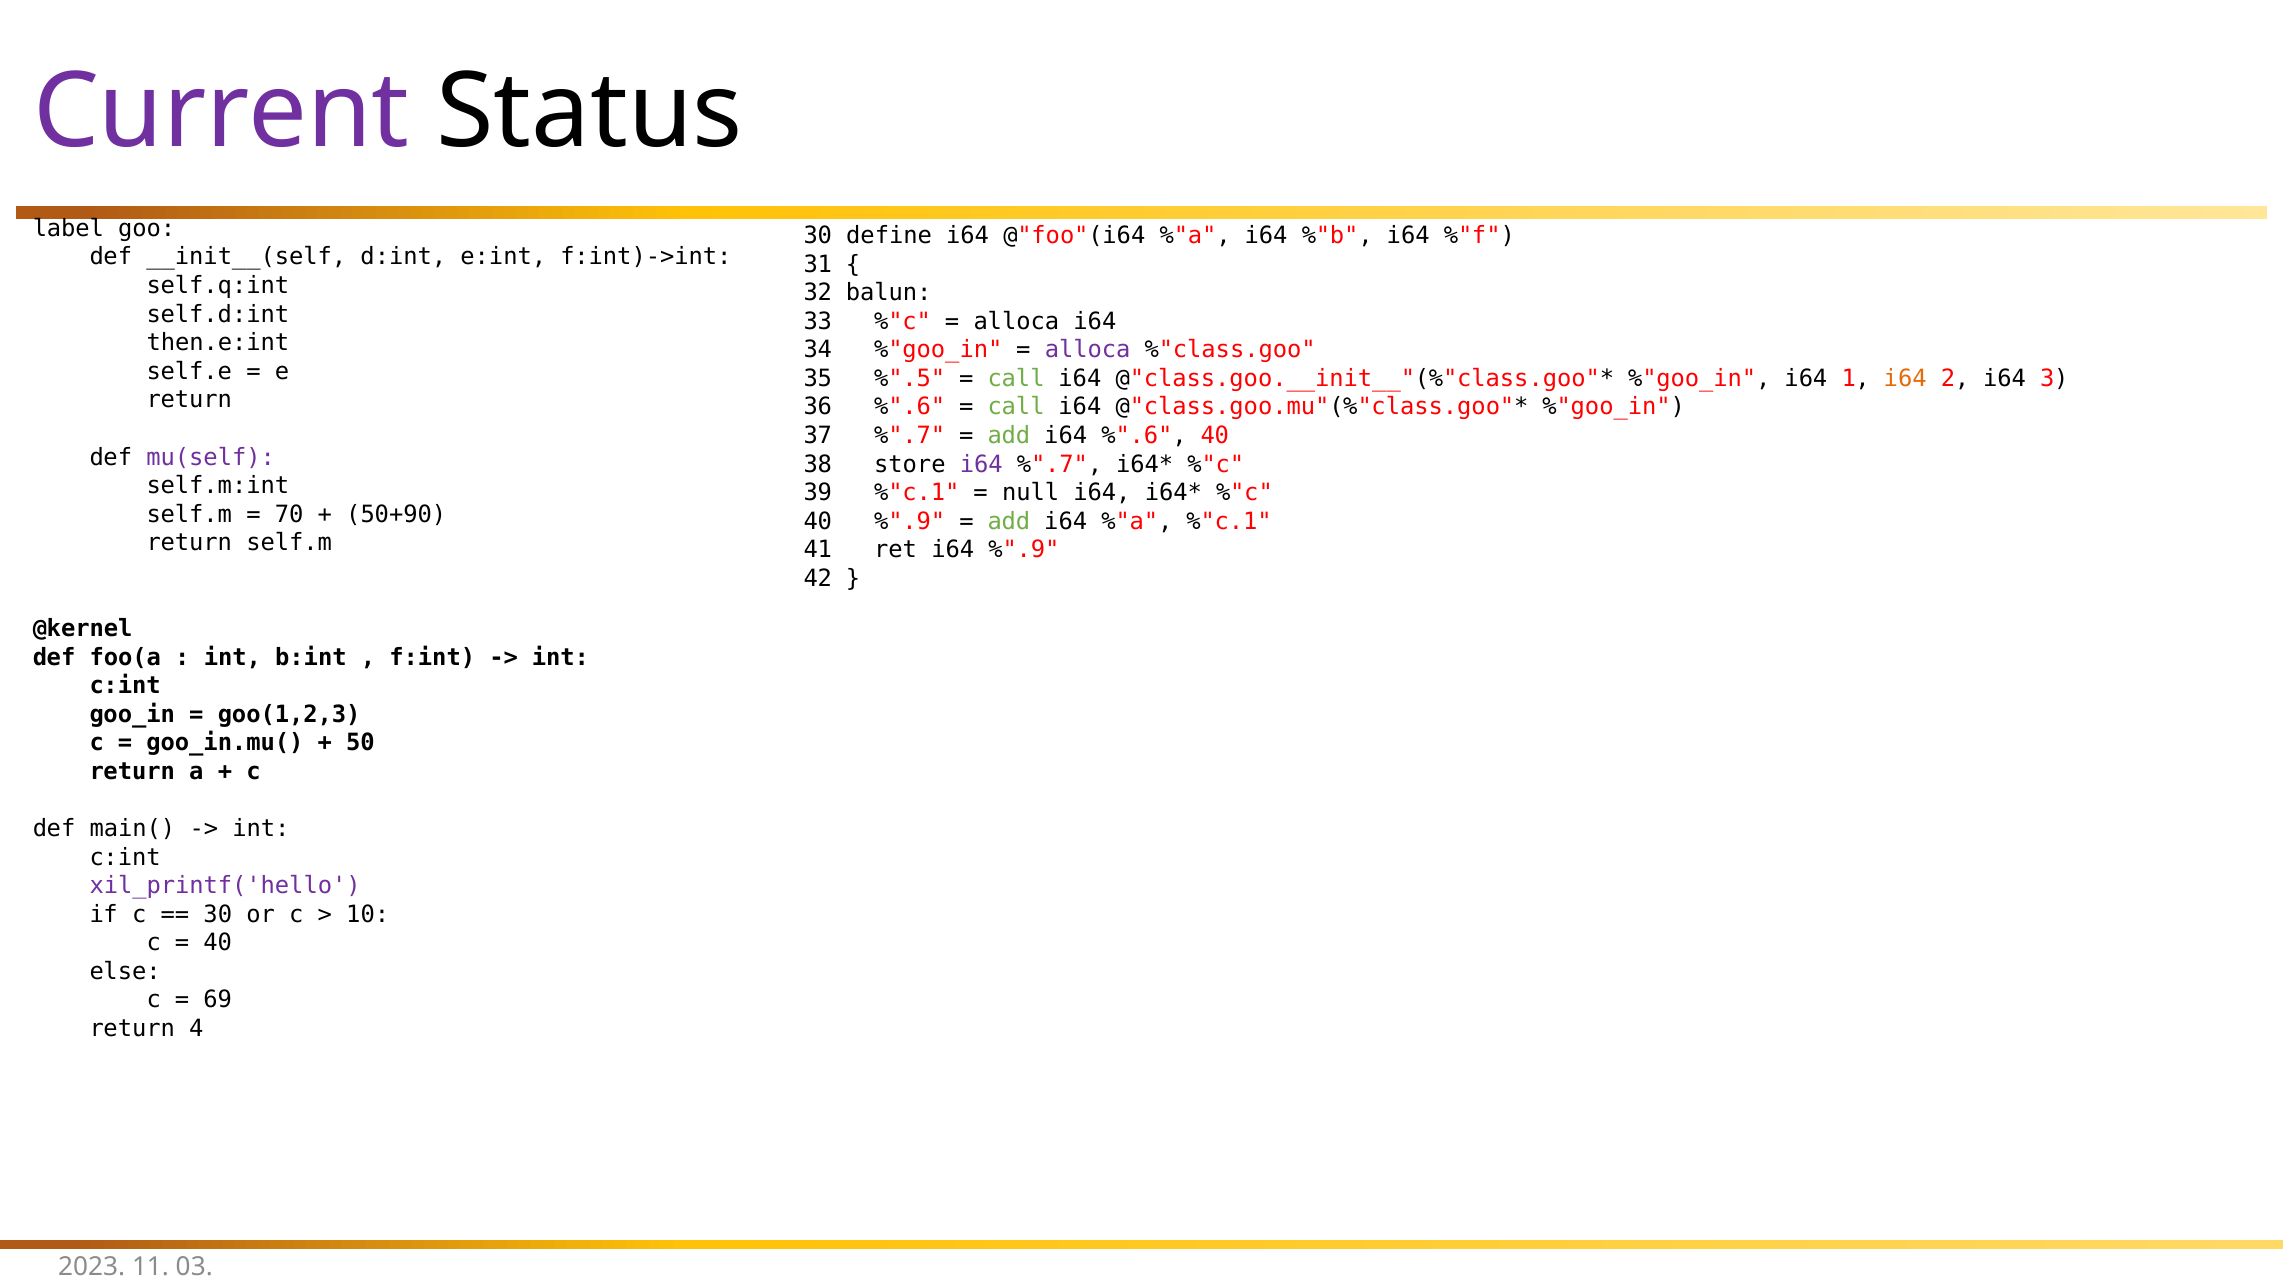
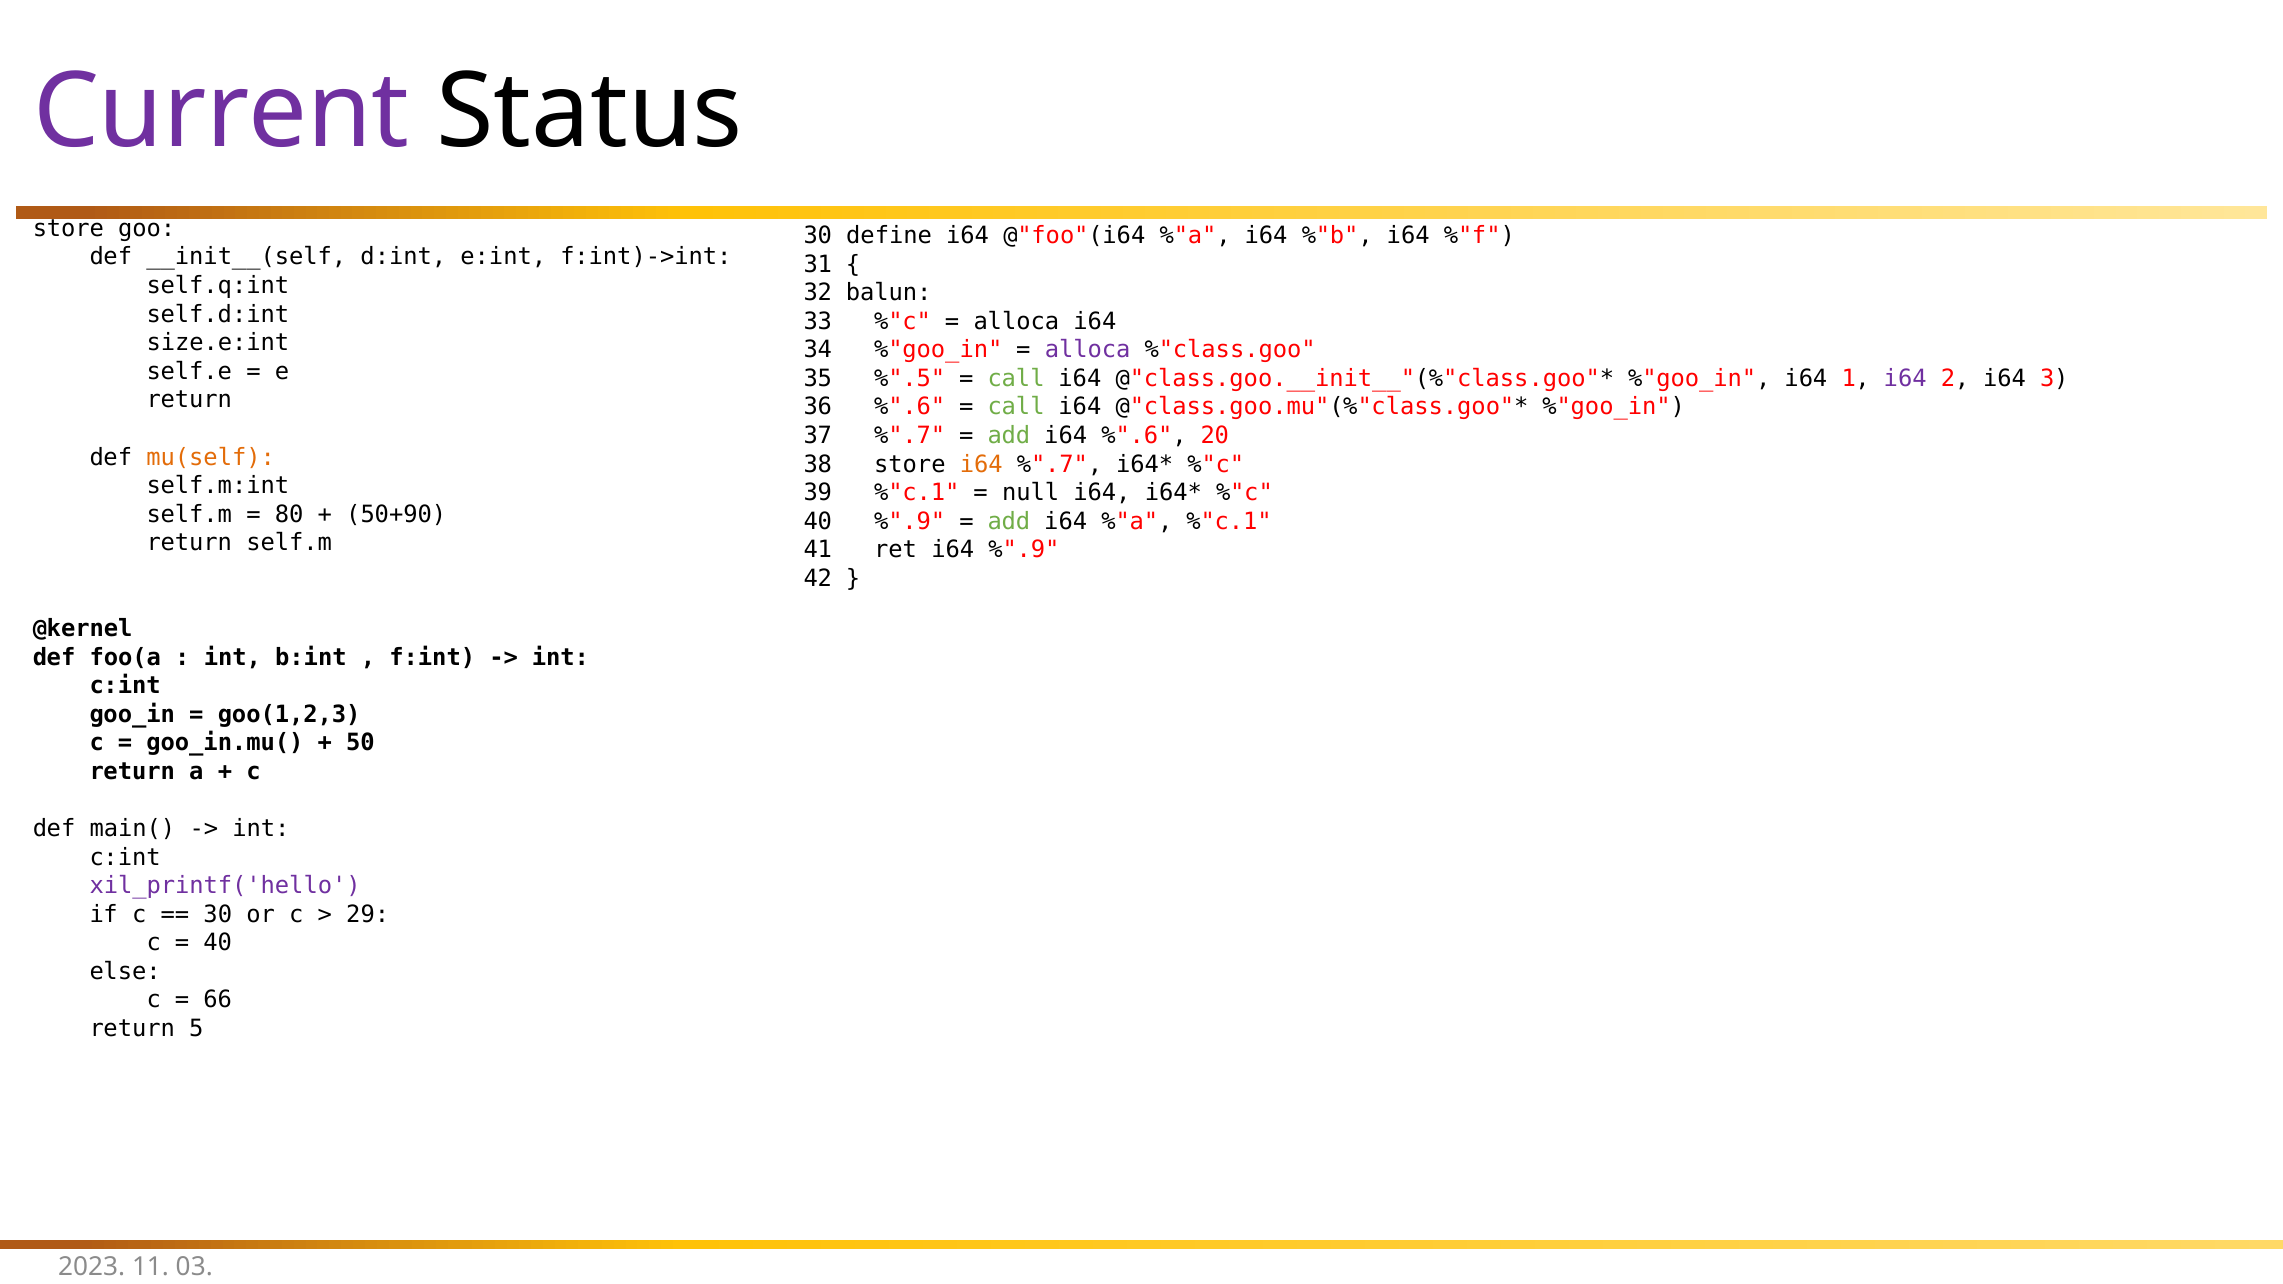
label at (68, 229): label -> store
then.e:int: then.e:int -> size.e:int
i64 at (1905, 379) colour: orange -> purple
%".6 40: 40 -> 20
mu(self colour: purple -> orange
i64 at (981, 464) colour: purple -> orange
70: 70 -> 80
10: 10 -> 29
69: 69 -> 66
4: 4 -> 5
